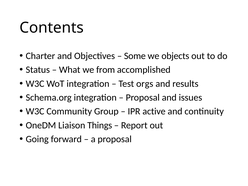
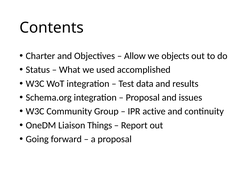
Some: Some -> Allow
from: from -> used
orgs: orgs -> data
